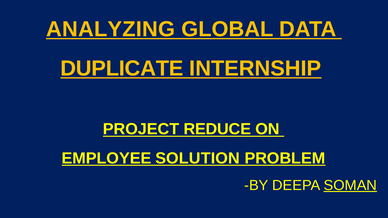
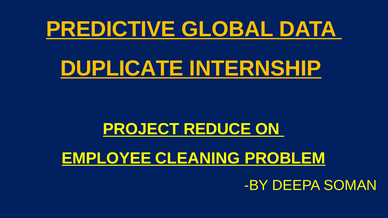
ANALYZING: ANALYZING -> PREDICTIVE
SOLUTION: SOLUTION -> CLEANING
SOMAN underline: present -> none
